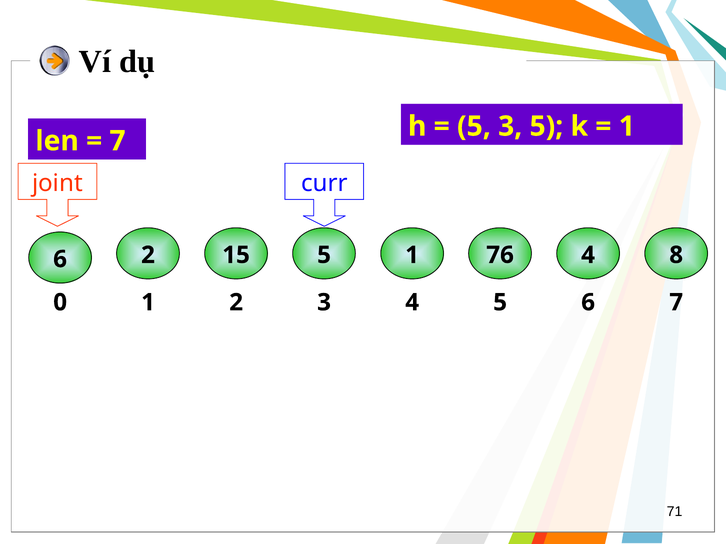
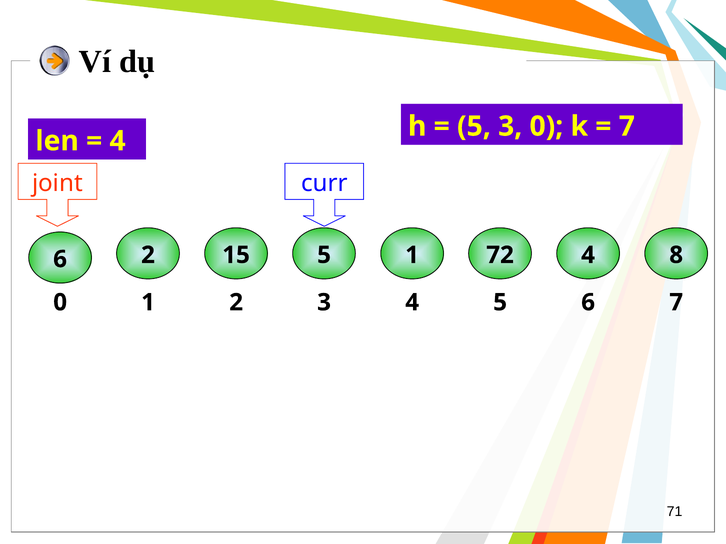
3 5: 5 -> 0
1 at (627, 126): 1 -> 7
7 at (118, 141): 7 -> 4
76: 76 -> 72
